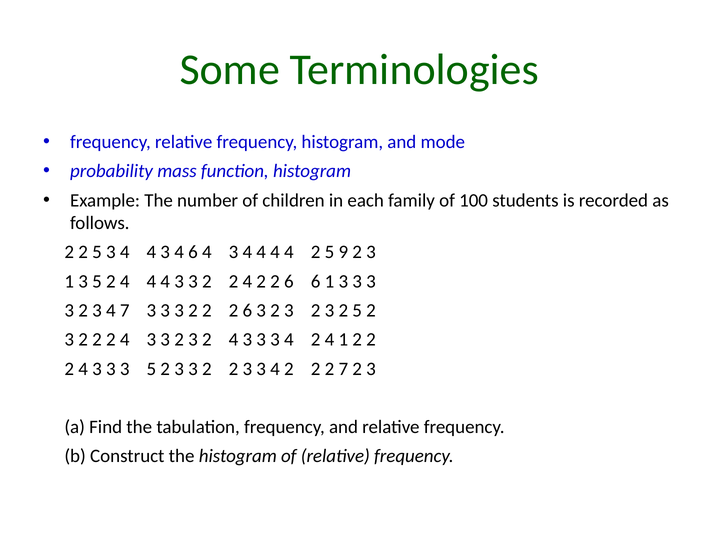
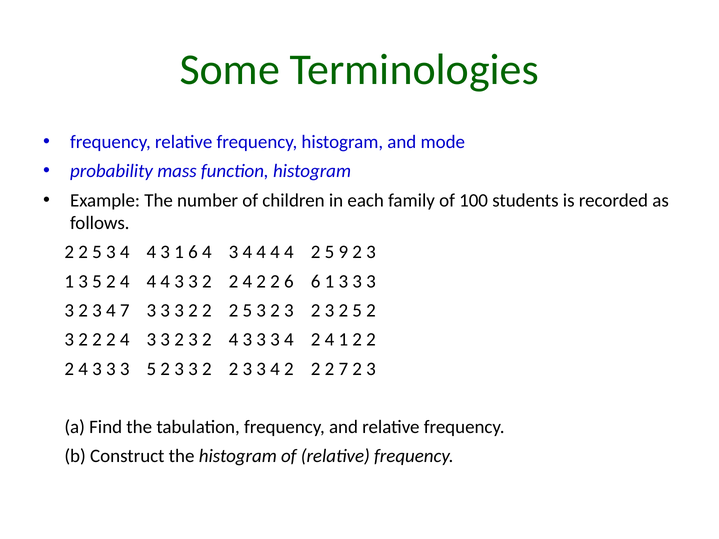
4 4 3 4: 4 -> 1
2 2 2 6: 6 -> 5
